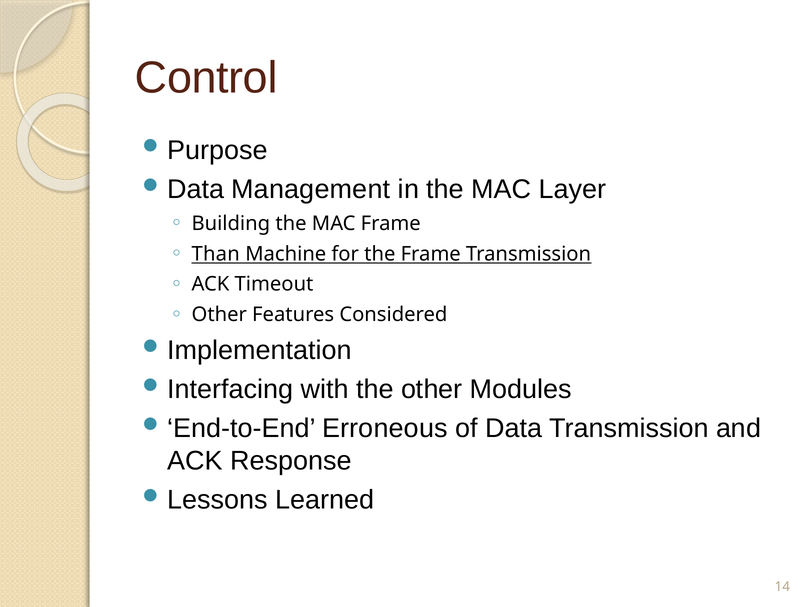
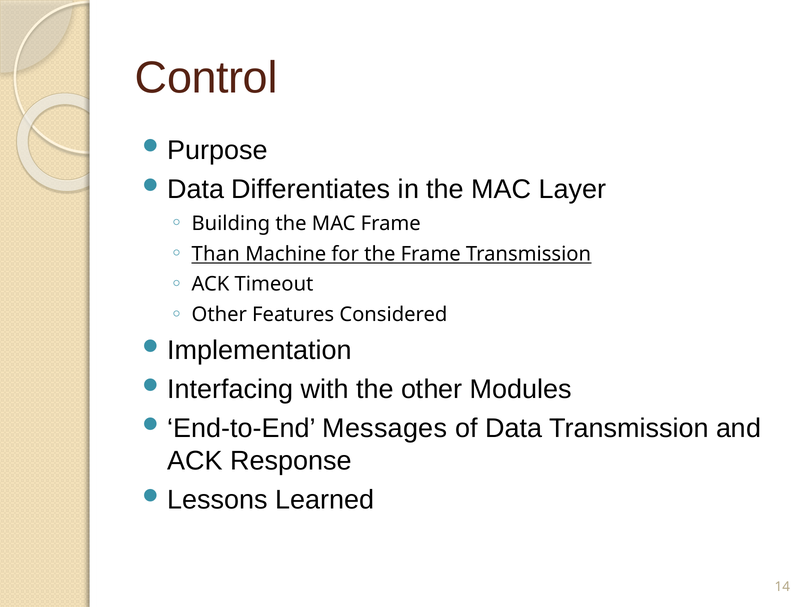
Management: Management -> Differentiates
Erroneous: Erroneous -> Messages
